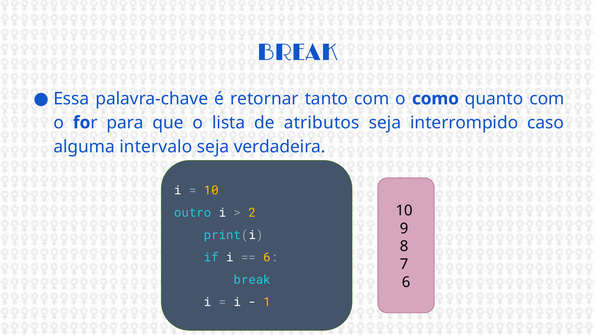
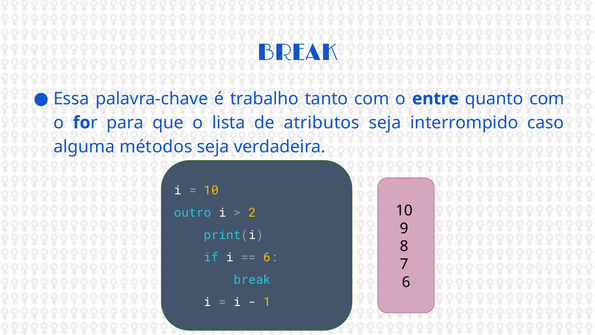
retornar: retornar -> trabalho
como: como -> entre
intervalo: intervalo -> métodos
